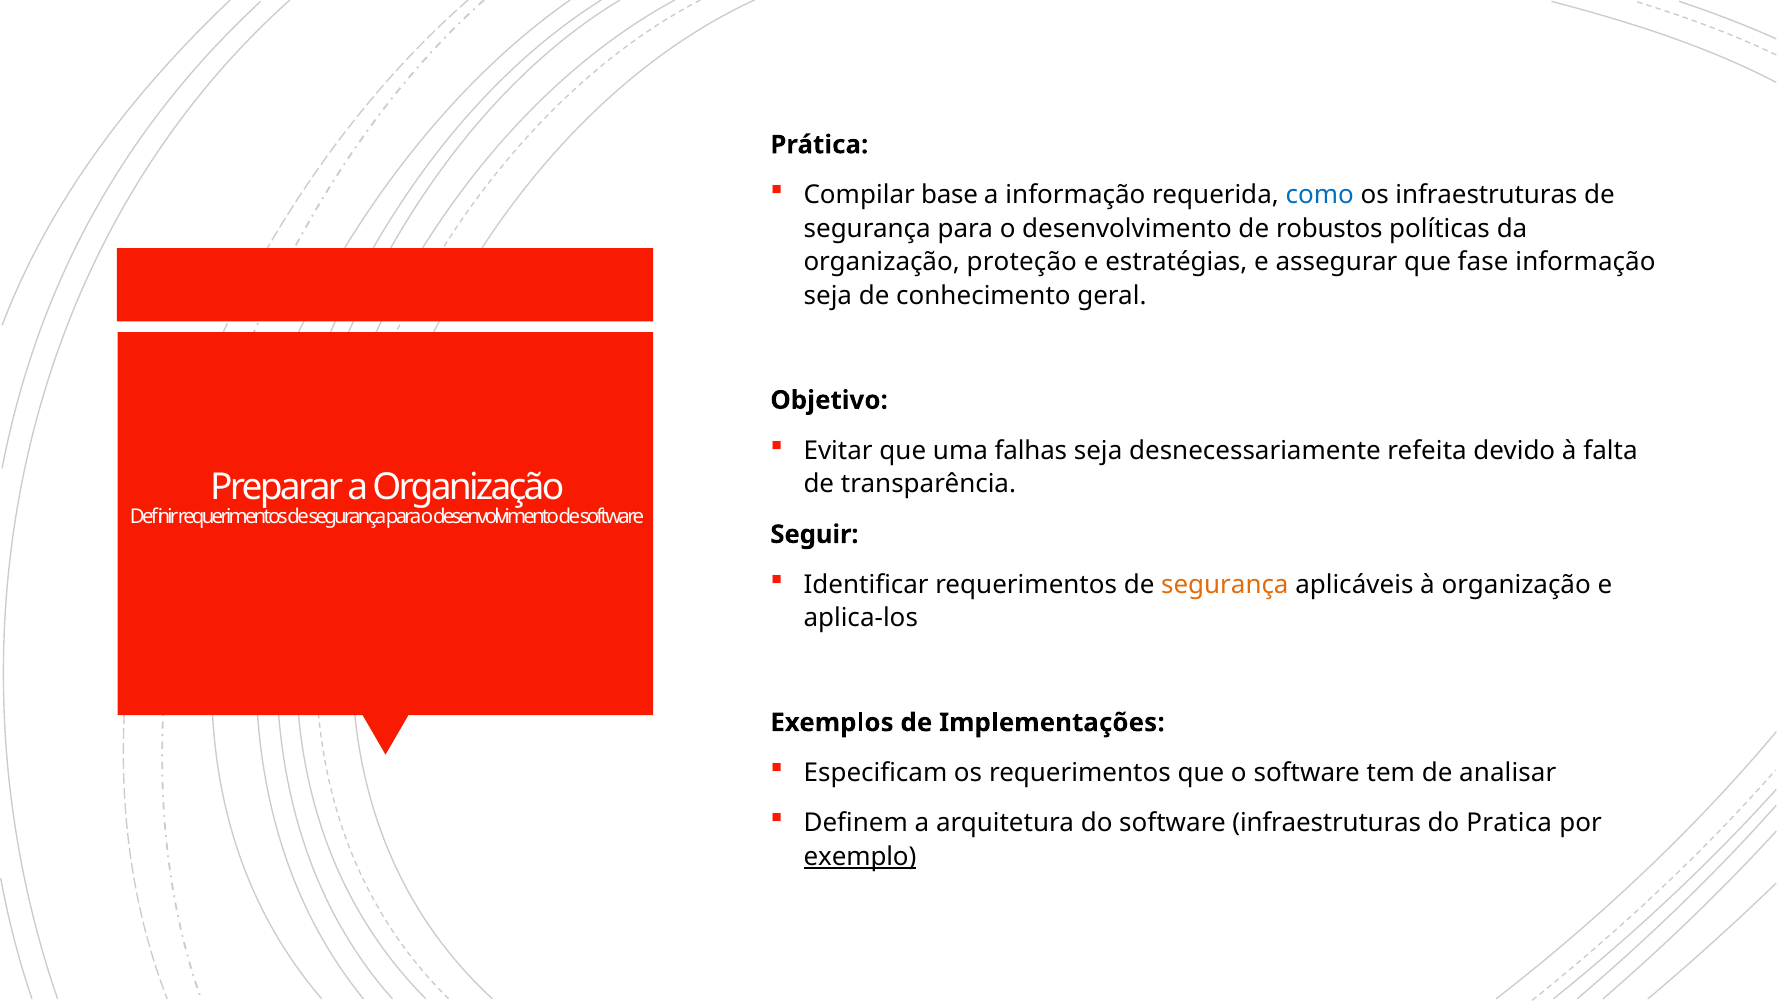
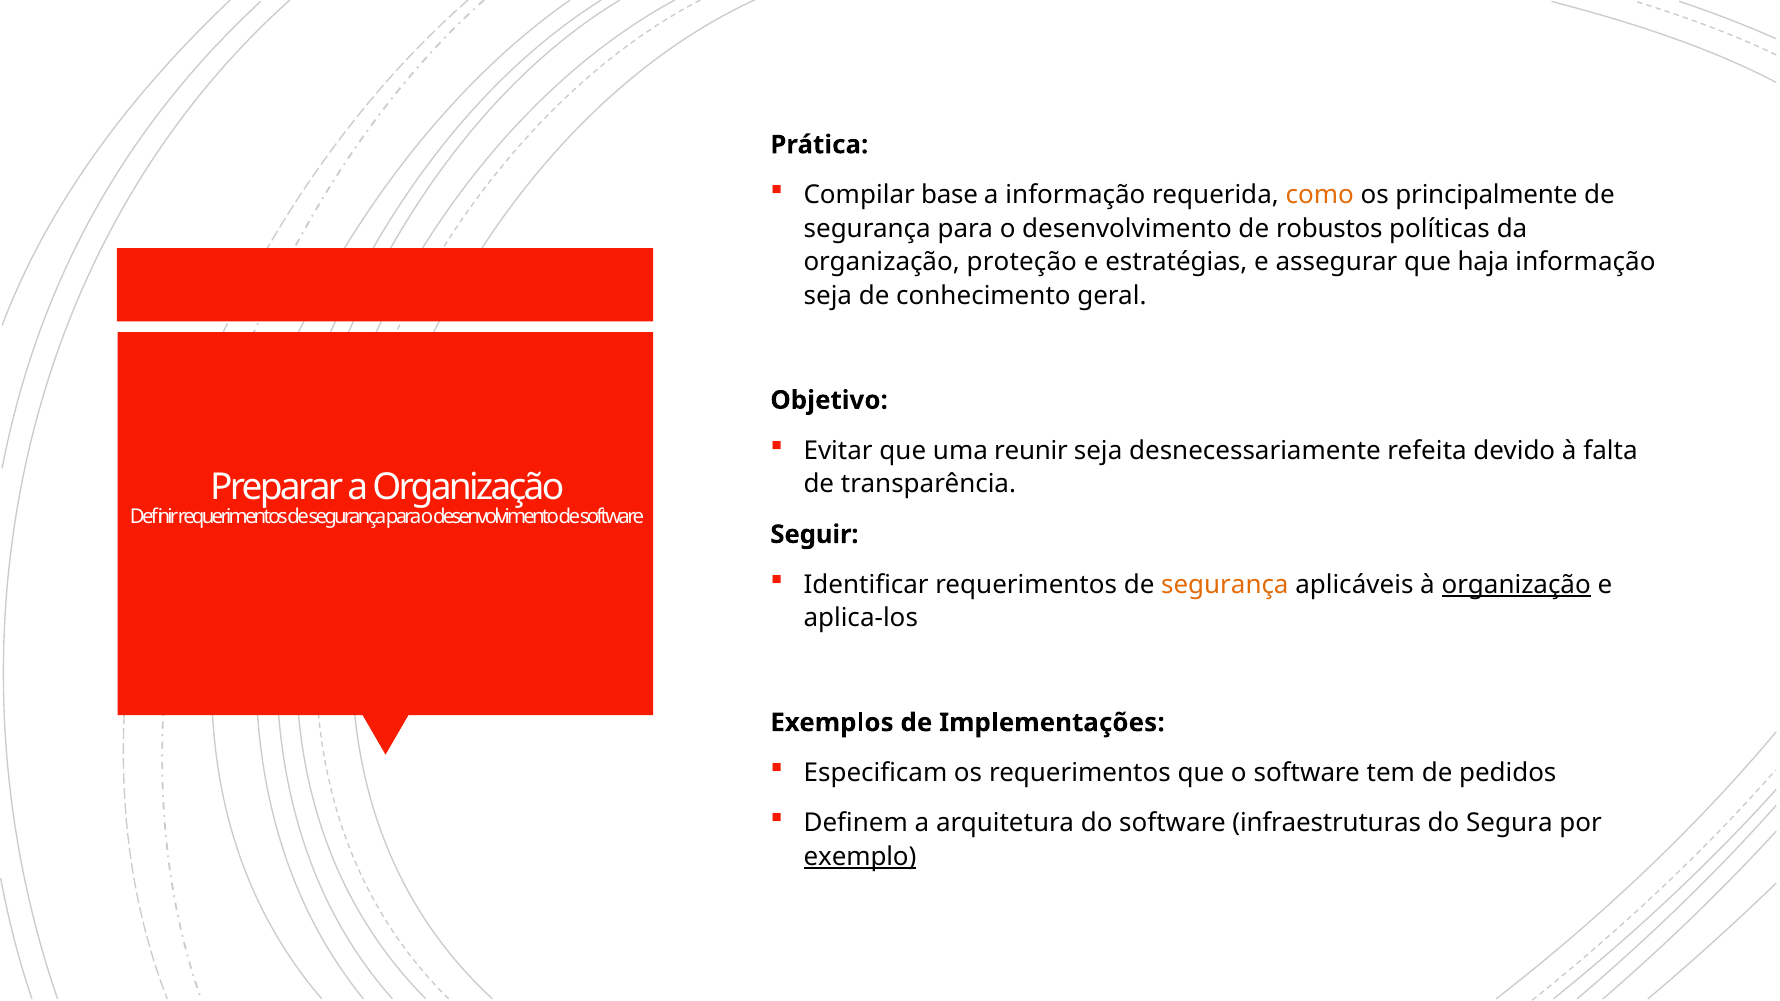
como colour: blue -> orange
os infraestruturas: infraestruturas -> principalmente
fase: fase -> haja
falhas: falhas -> reunir
organização at (1516, 585) underline: none -> present
analisar: analisar -> pedidos
Pratica: Pratica -> Segura
